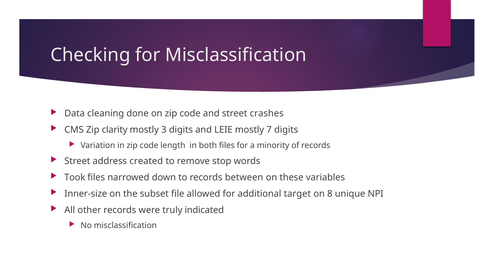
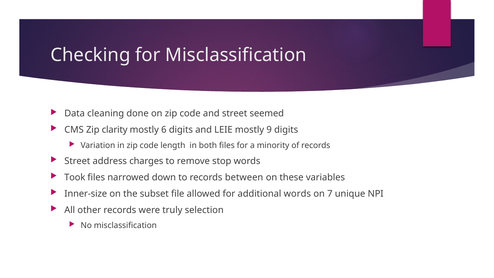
crashes: crashes -> seemed
3: 3 -> 6
7: 7 -> 9
created: created -> charges
additional target: target -> words
8: 8 -> 7
indicated: indicated -> selection
